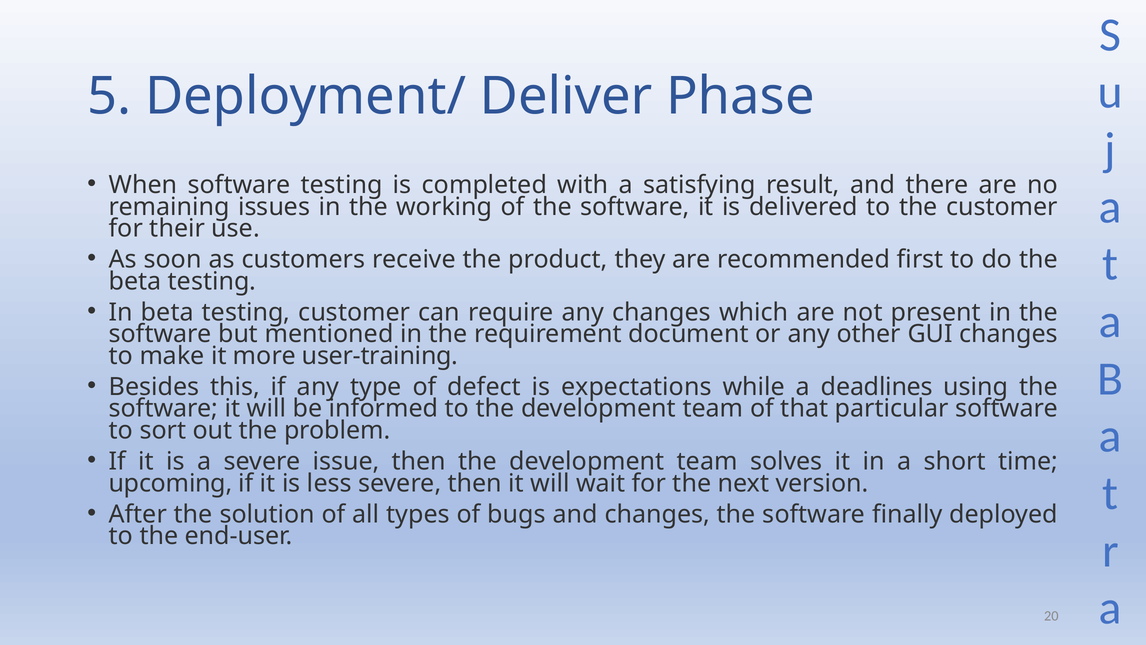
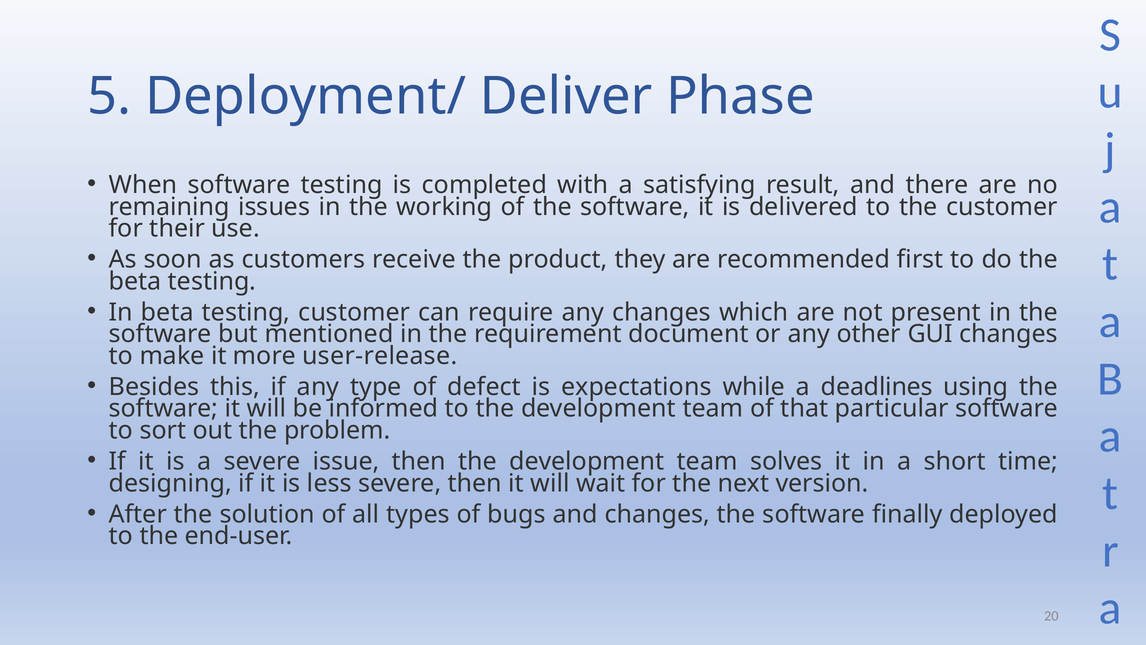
user-training: user-training -> user-release
upcoming: upcoming -> designing
